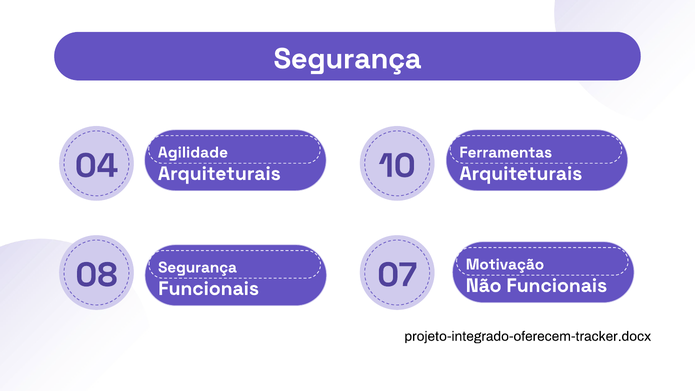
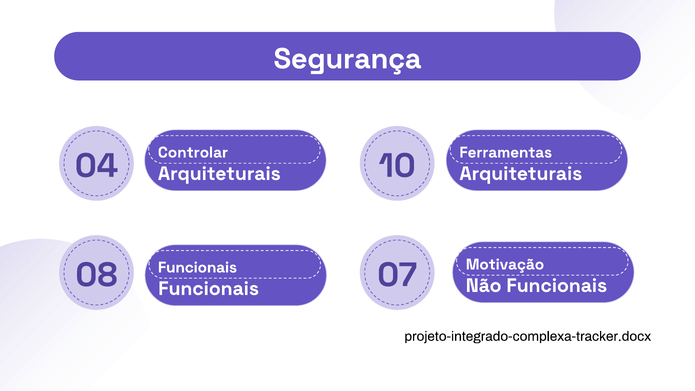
Agilidade: Agilidade -> Controlar
Segurança at (198, 267): Segurança -> Funcionais
projeto-integrado-oferecem-tracker.docx: projeto-integrado-oferecem-tracker.docx -> projeto-integrado-complexa-tracker.docx
